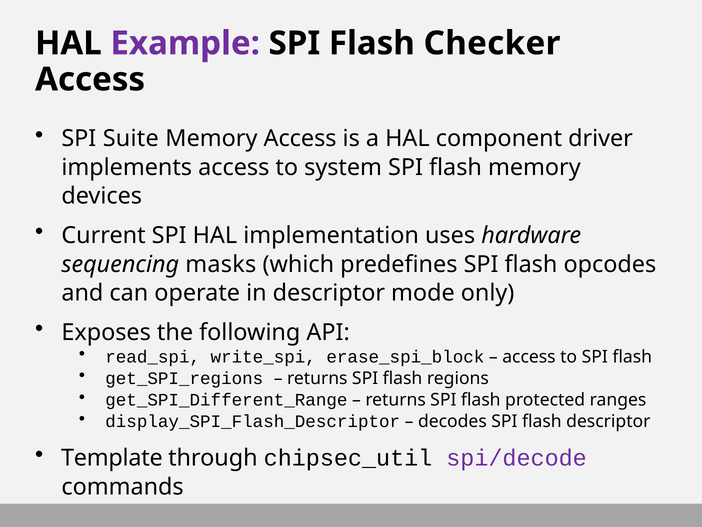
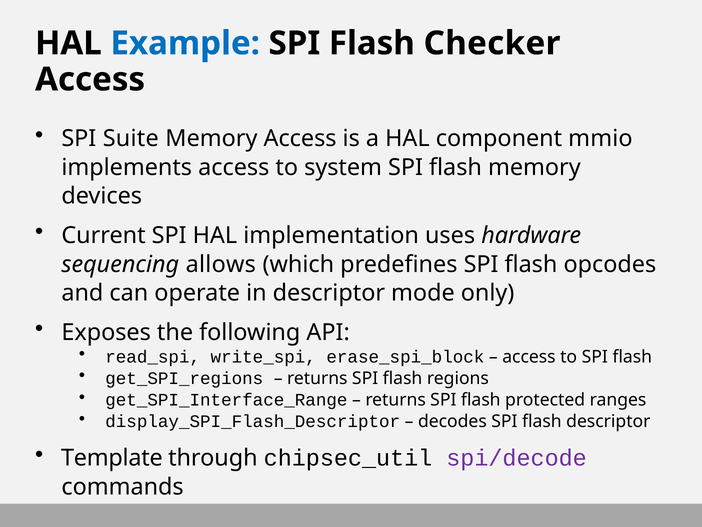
Example colour: purple -> blue
driver: driver -> mmio
masks: masks -> allows
get_SPI_Different_Range: get_SPI_Different_Range -> get_SPI_Interface_Range
